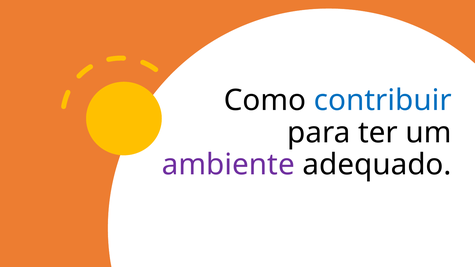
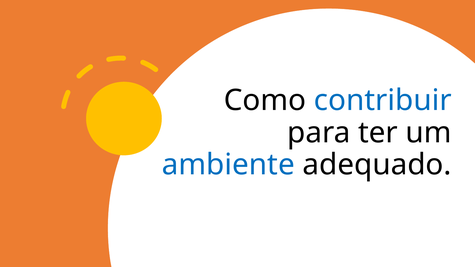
ambiente colour: purple -> blue
